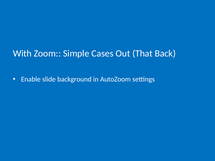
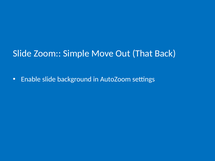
With at (22, 54): With -> Slide
Cases: Cases -> Move
